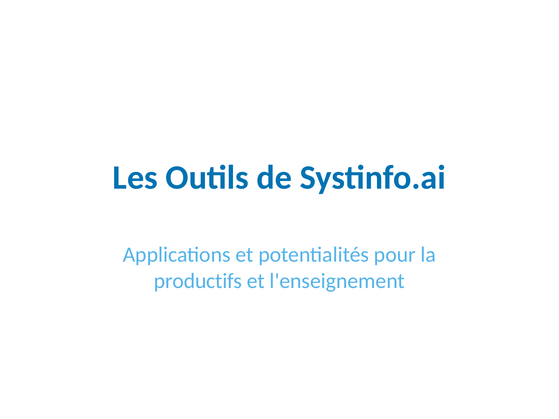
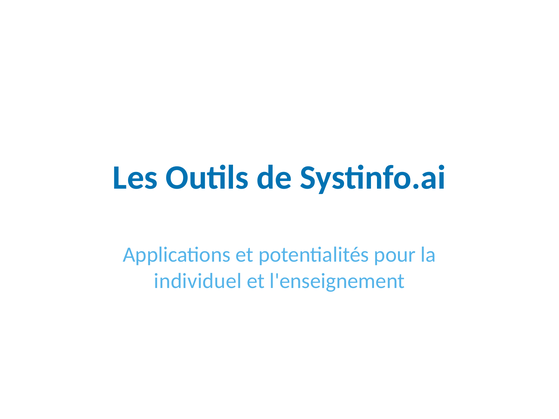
productifs: productifs -> individuel
